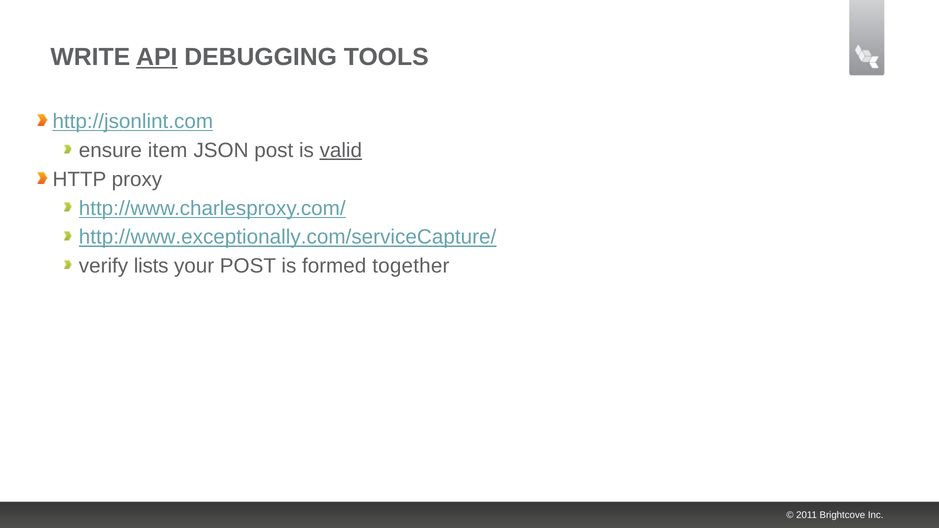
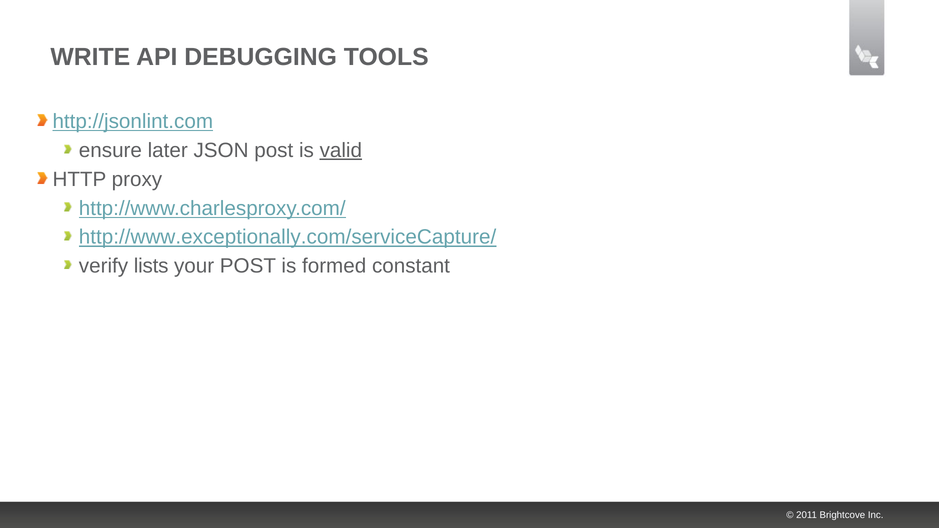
API underline: present -> none
item: item -> later
together: together -> constant
